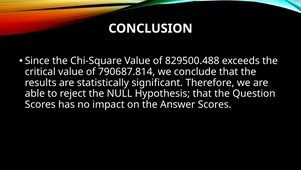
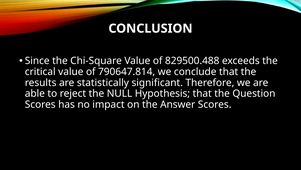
790687.814: 790687.814 -> 790647.814
